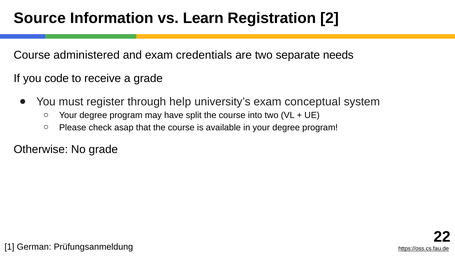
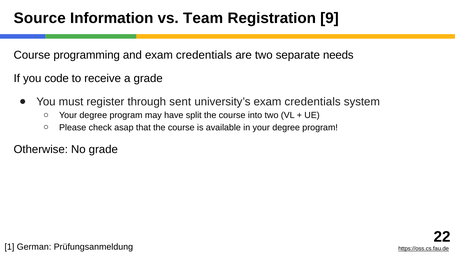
Learn: Learn -> Team
2: 2 -> 9
administered: administered -> programming
help: help -> sent
university’s exam conceptual: conceptual -> credentials
